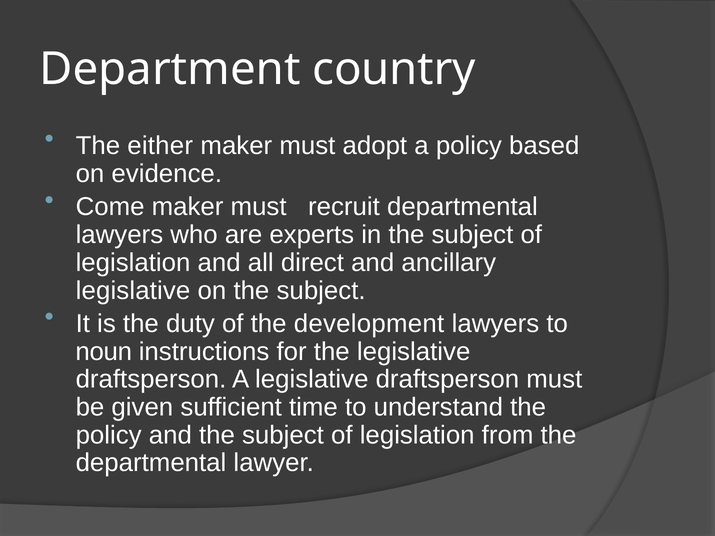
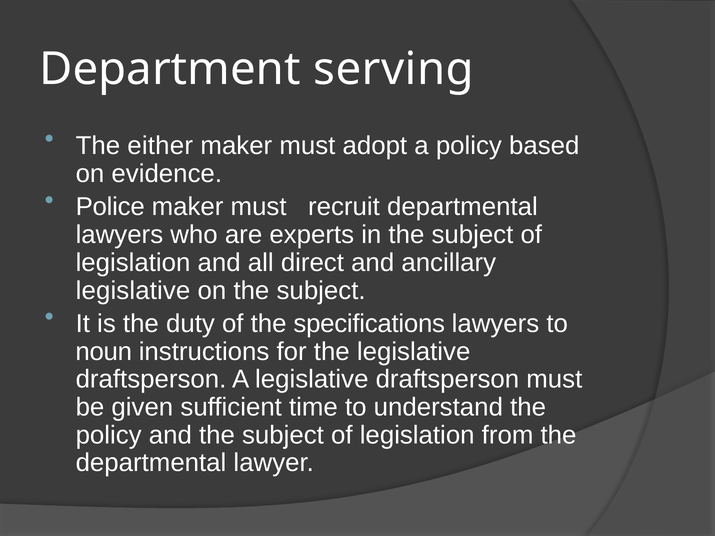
country: country -> serving
Come: Come -> Police
development: development -> specifications
